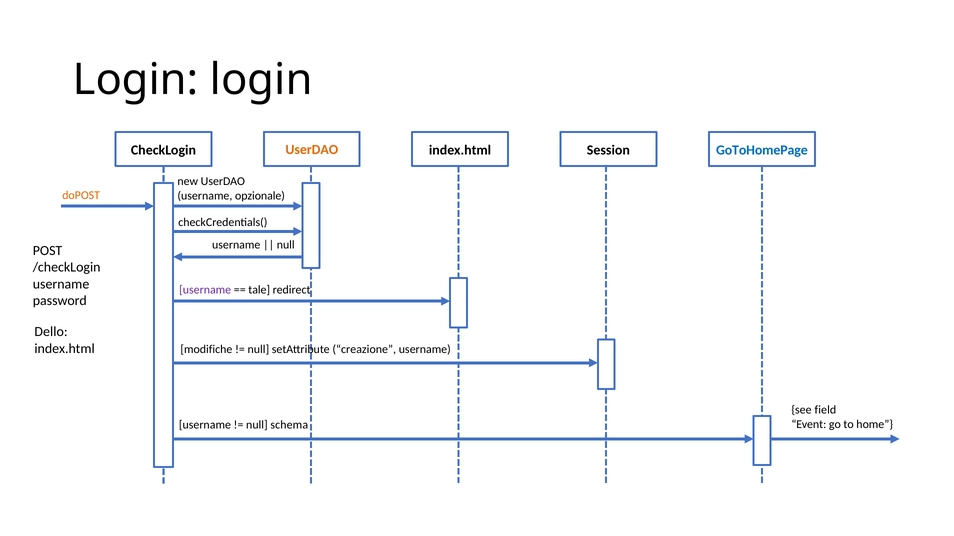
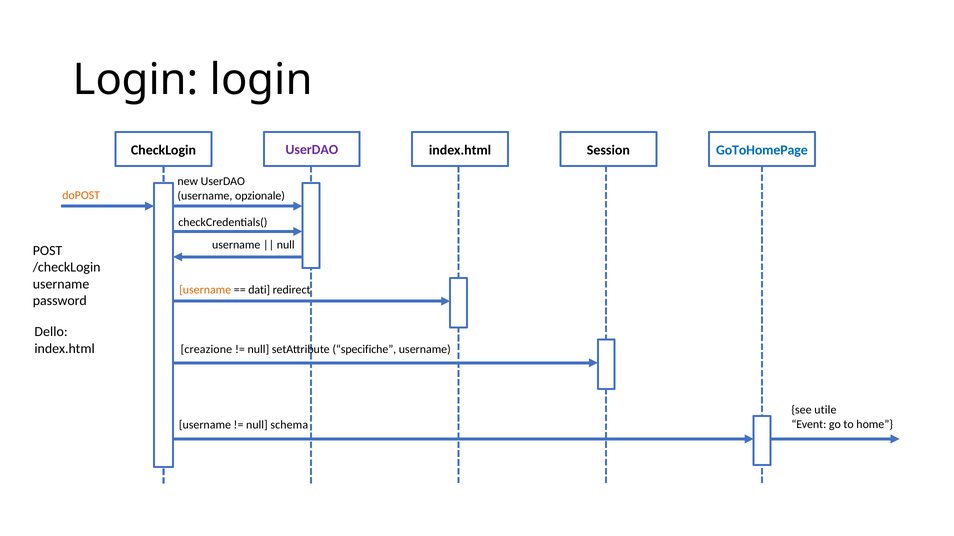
UserDAO at (312, 150) colour: orange -> purple
username at (205, 290) colour: purple -> orange
tale: tale -> dati
modifiche: modifiche -> creazione
creazione: creazione -> specifiche
field: field -> utile
